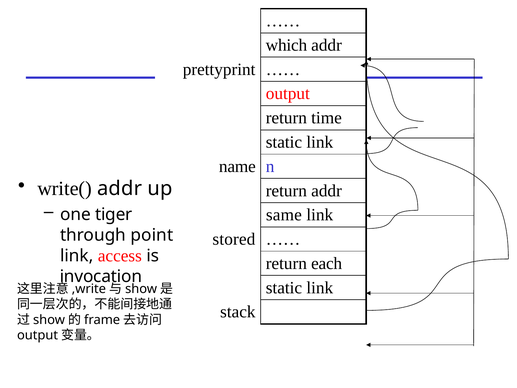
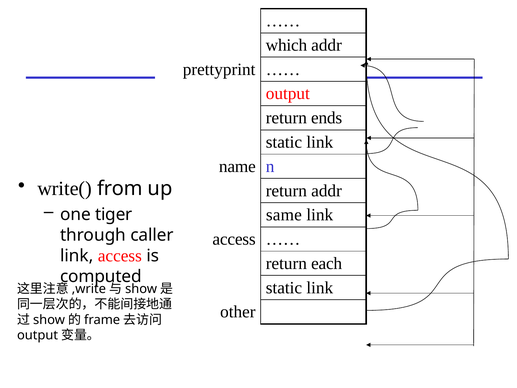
time: time -> ends
write( addr: addr -> from
point: point -> caller
stored at (234, 239): stored -> access
invocation: invocation -> computed
stack: stack -> other
